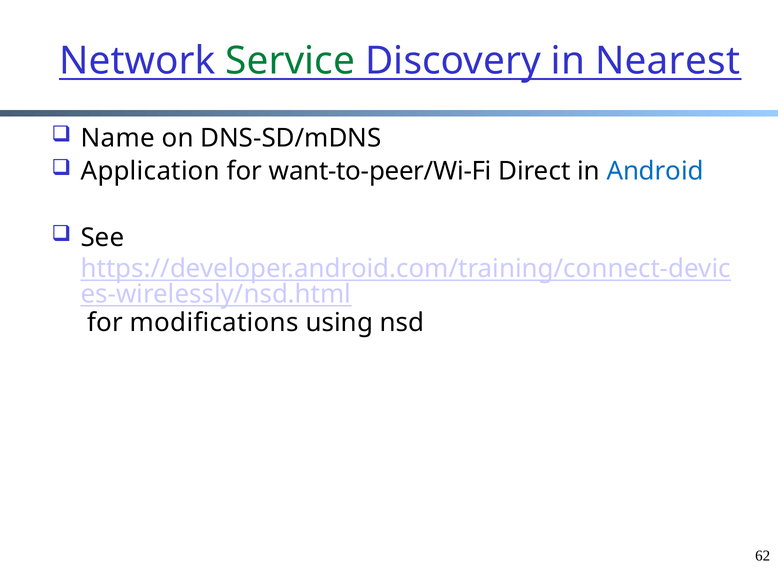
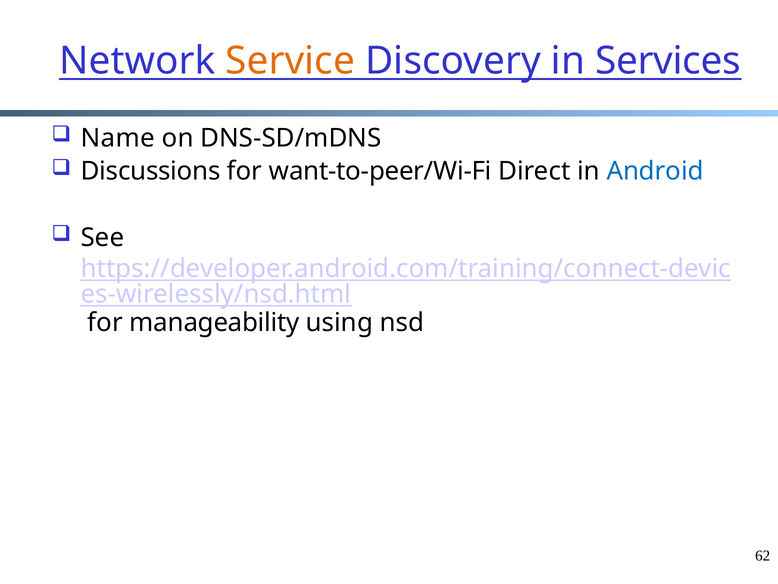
Service colour: green -> orange
Nearest: Nearest -> Services
Application: Application -> Discussions
modifications: modifications -> manageability
